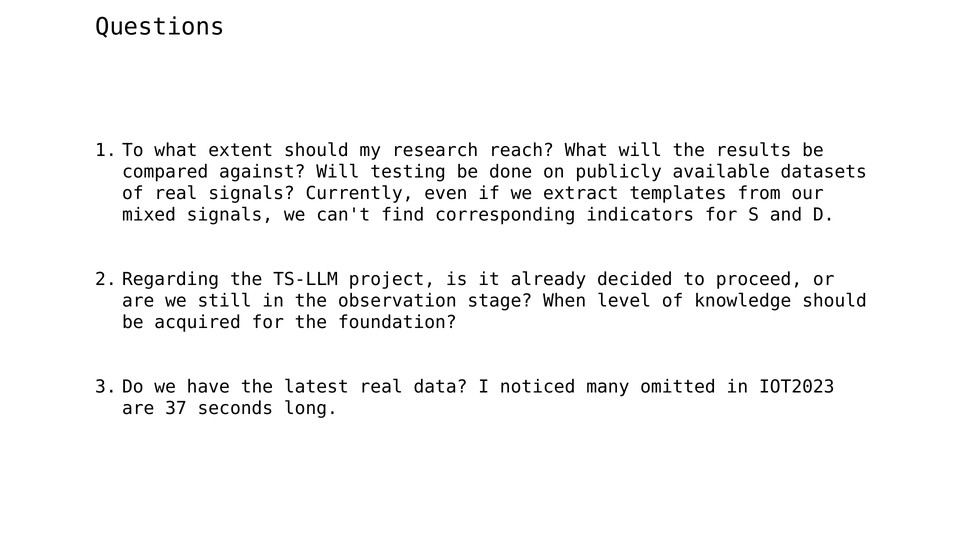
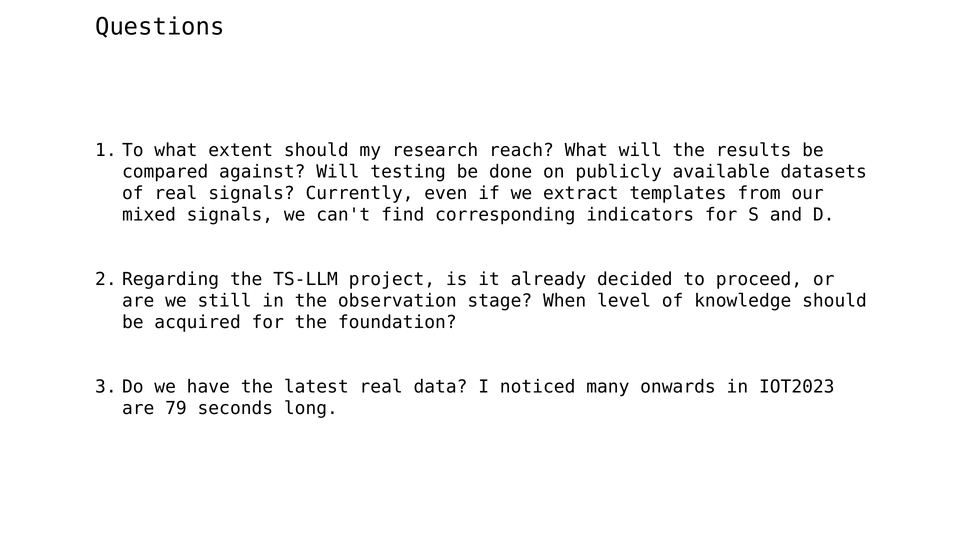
omitted: omitted -> onwards
37: 37 -> 79
